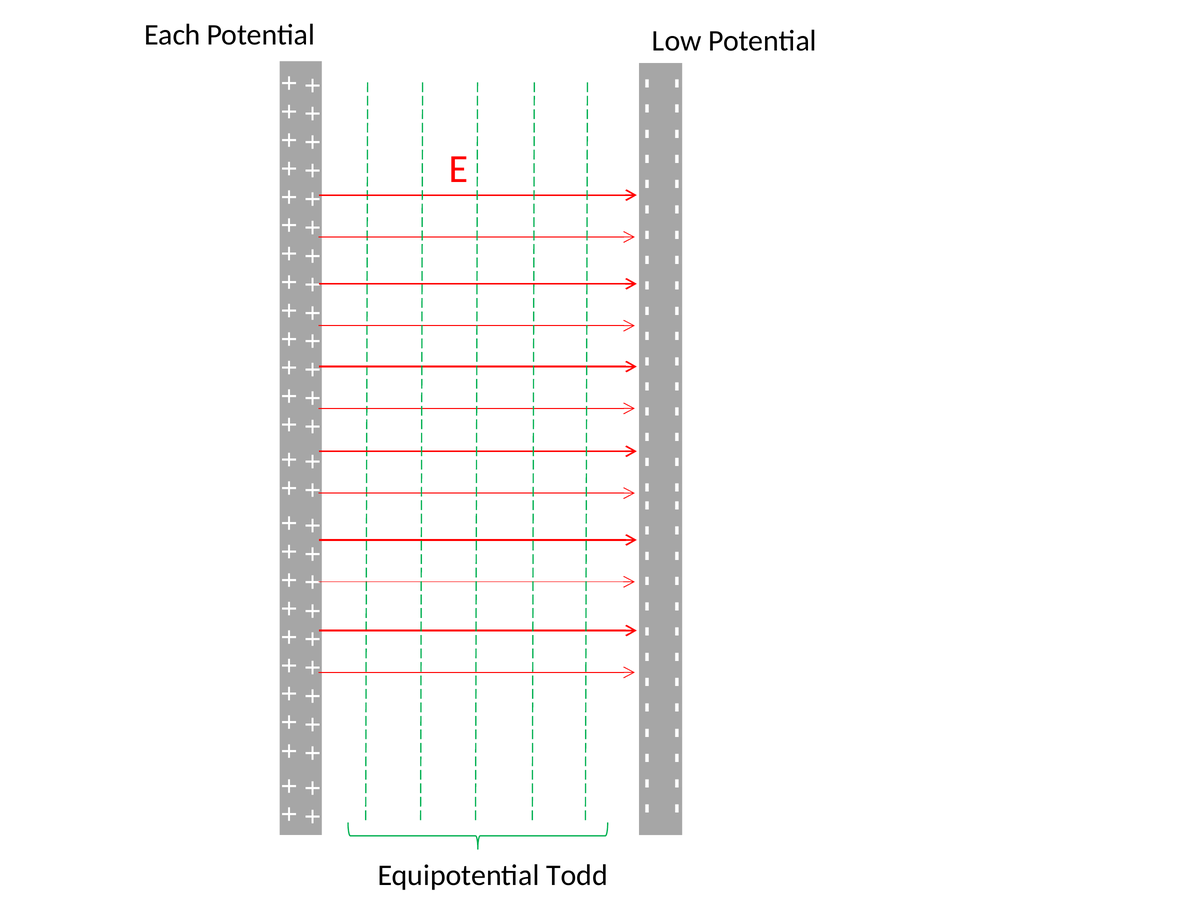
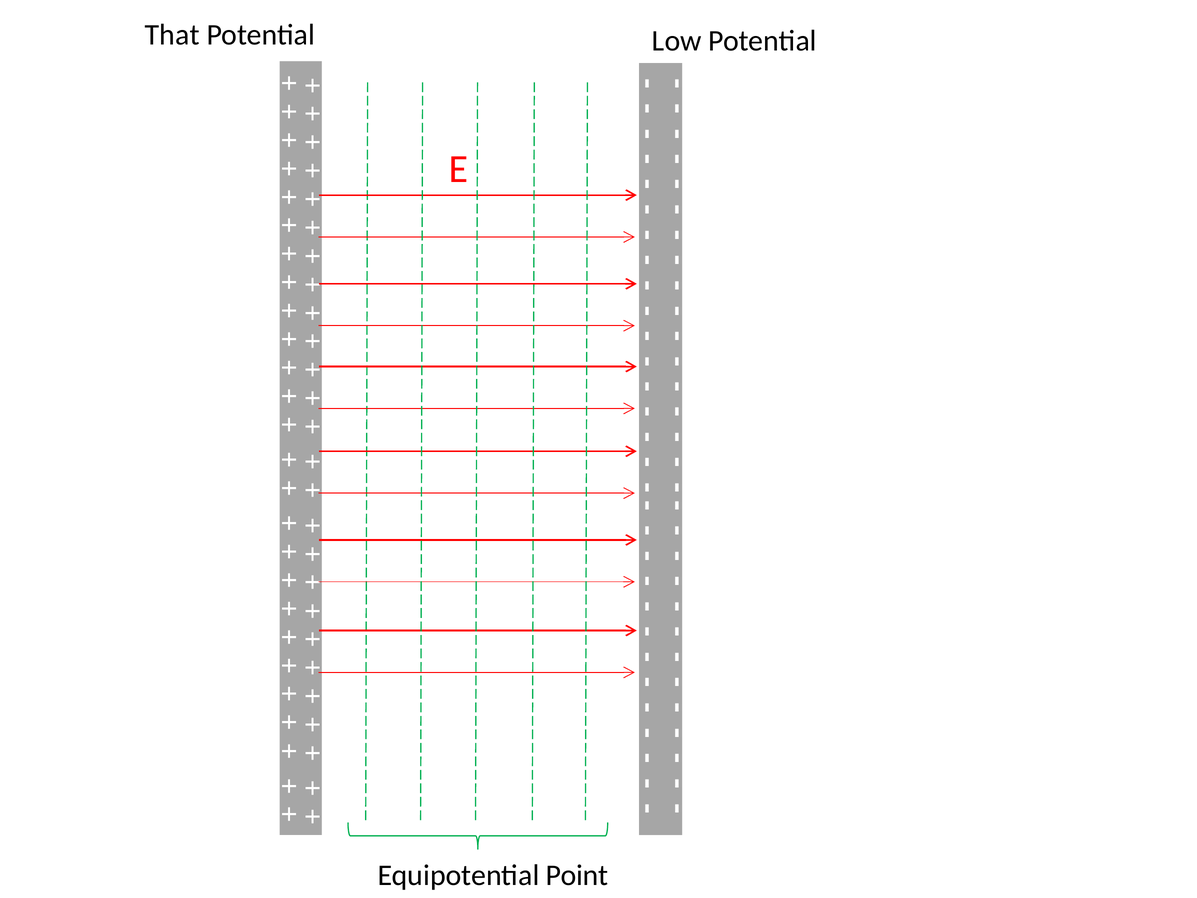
Each: Each -> That
Todd: Todd -> Point
